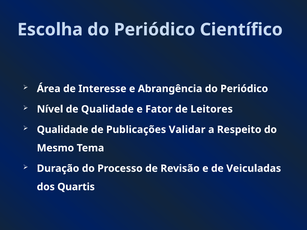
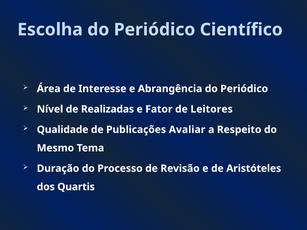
de Qualidade: Qualidade -> Realizadas
Validar: Validar -> Avaliar
Veiculadas: Veiculadas -> Aristóteles
